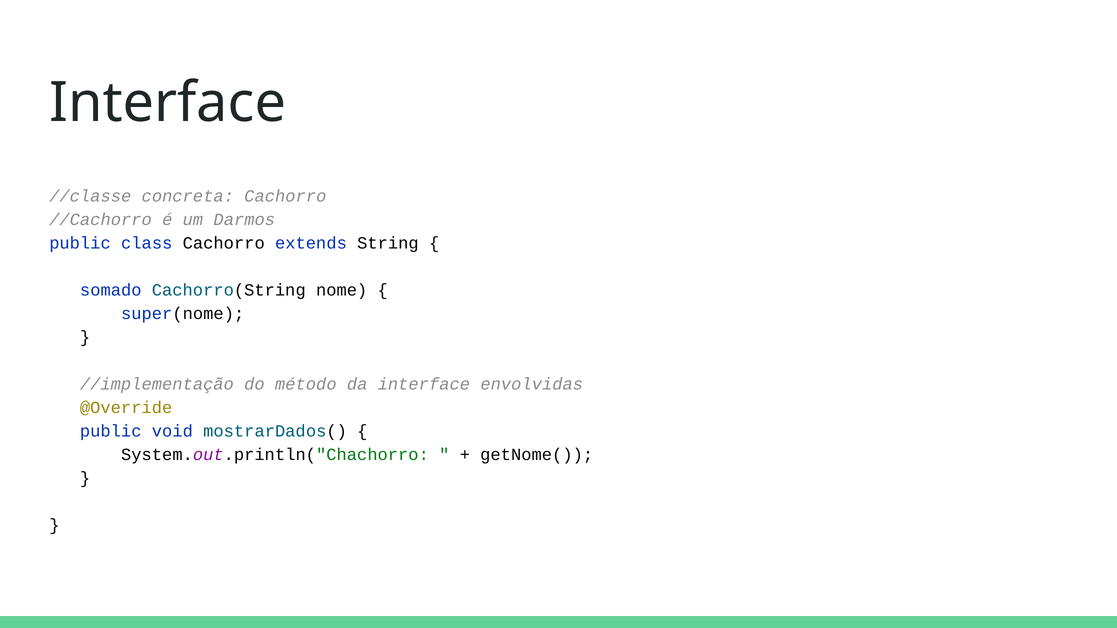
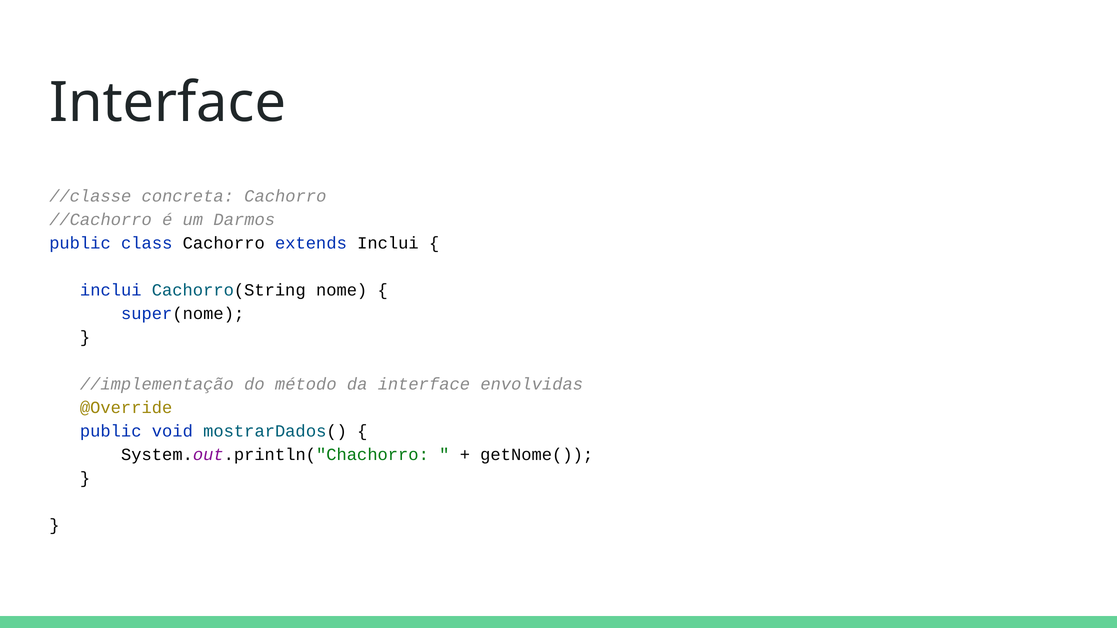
extends String: String -> Inclui
somado at (111, 290): somado -> inclui
